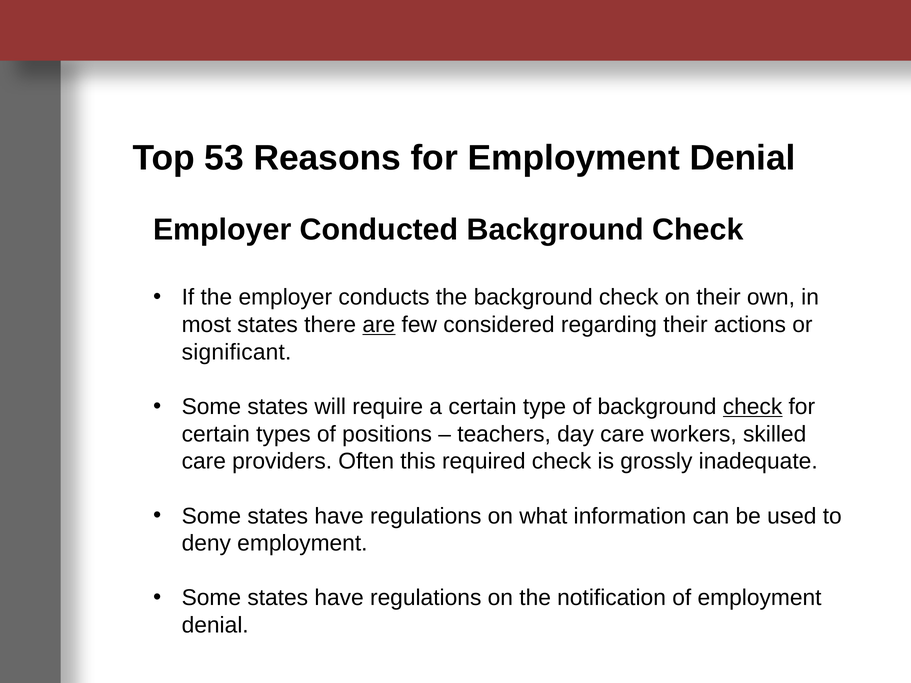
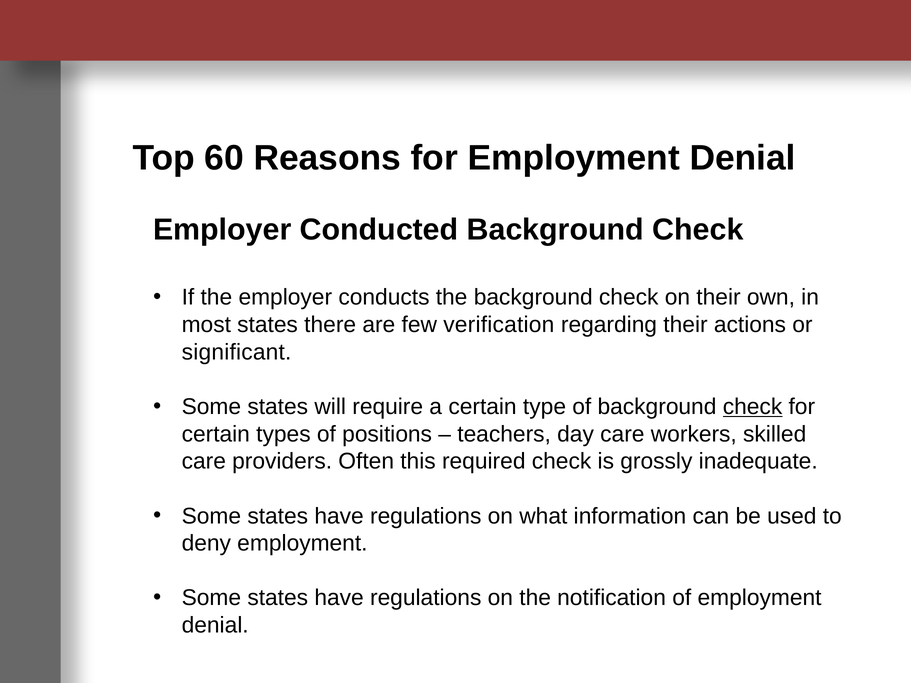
53: 53 -> 60
are underline: present -> none
considered: considered -> verification
